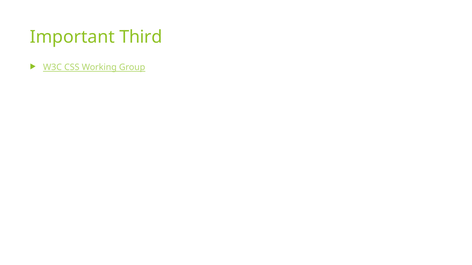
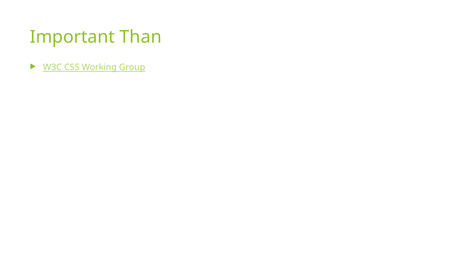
Third: Third -> Than
